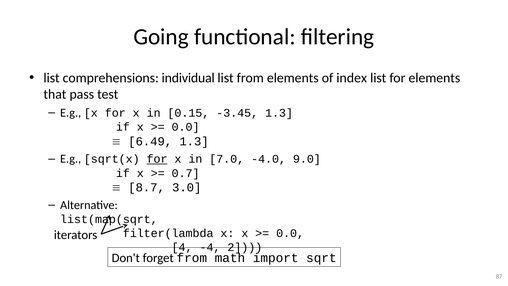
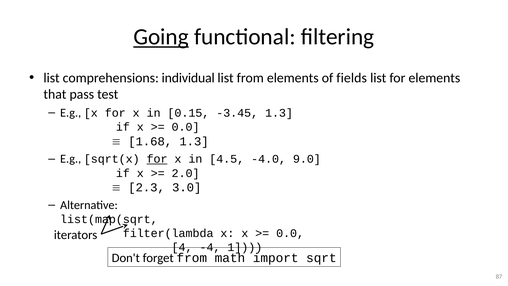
Going underline: none -> present
index: index -> fields
6.49: 6.49 -> 1.68
7.0: 7.0 -> 4.5
0.7: 0.7 -> 2.0
8.7: 8.7 -> 2.3
2: 2 -> 1
